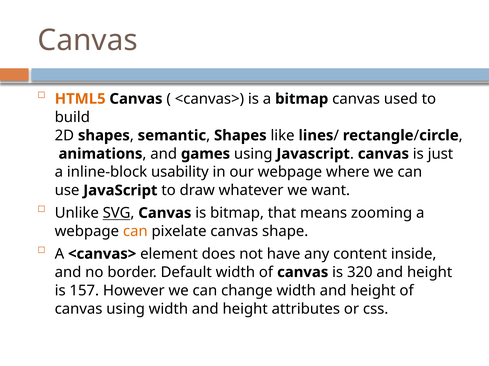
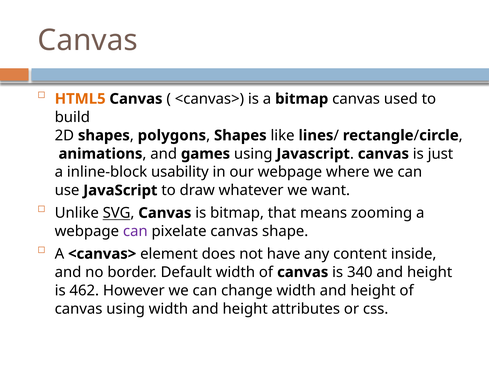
semantic: semantic -> polygons
can at (135, 232) colour: orange -> purple
320: 320 -> 340
157: 157 -> 462
